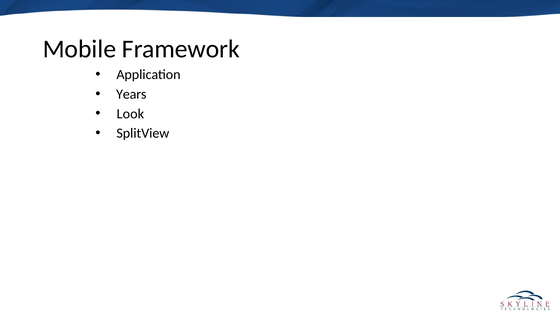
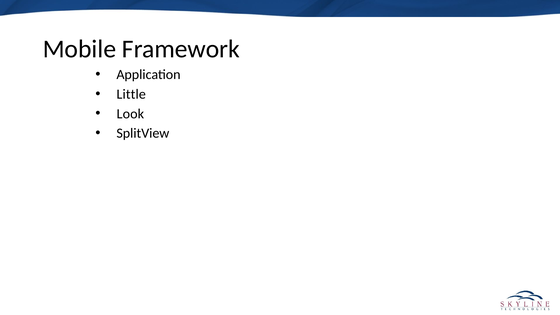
Years: Years -> Little
